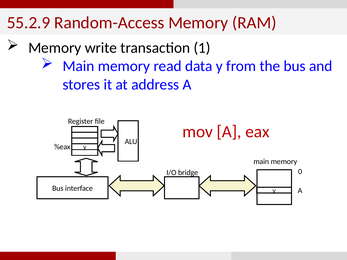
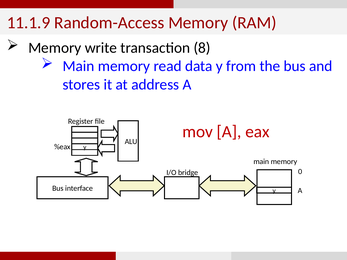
55.2.9: 55.2.9 -> 11.1.9
1: 1 -> 8
